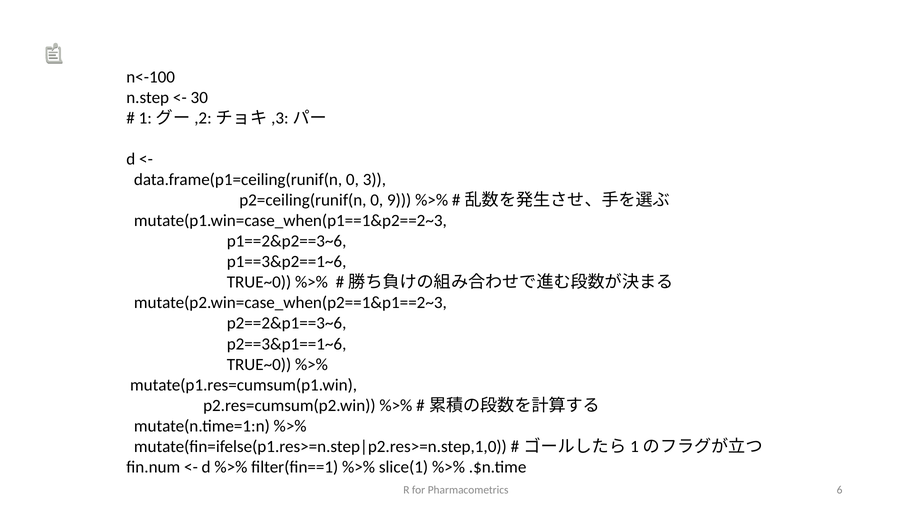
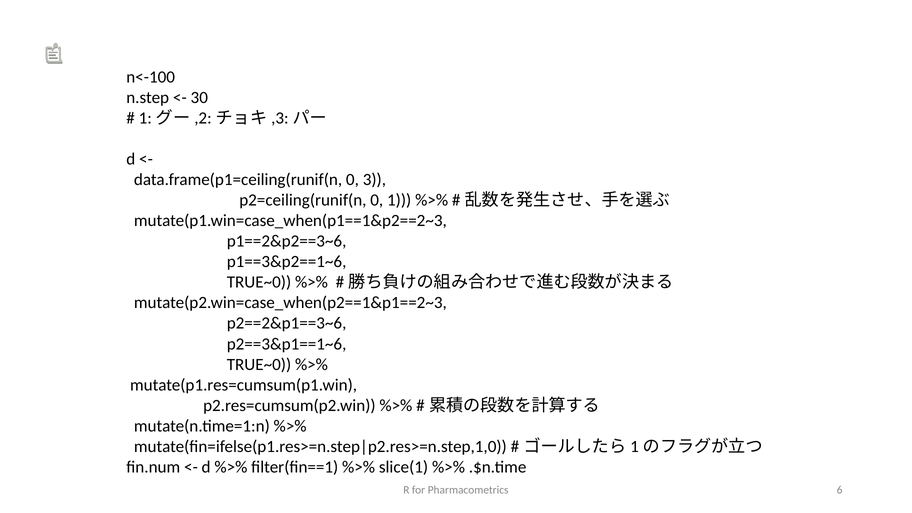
9: 9 -> 1
